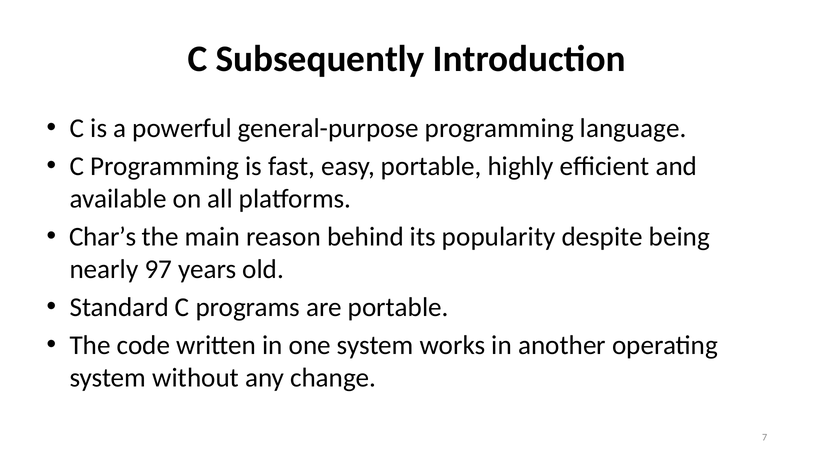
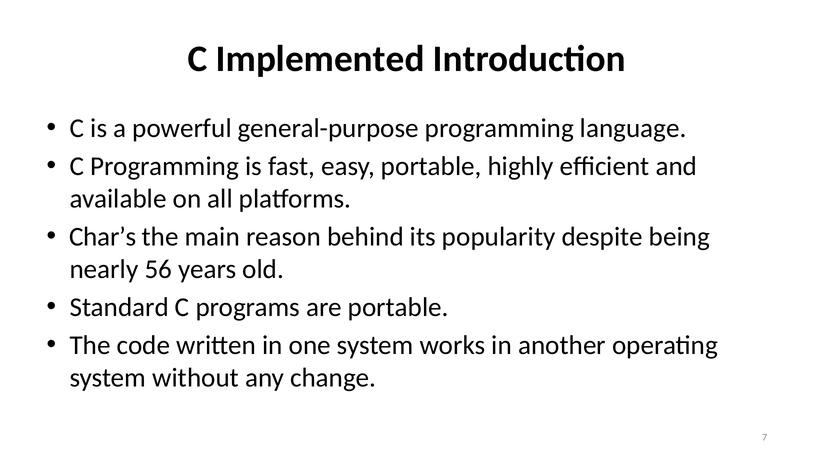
Subsequently: Subsequently -> Implemented
97: 97 -> 56
